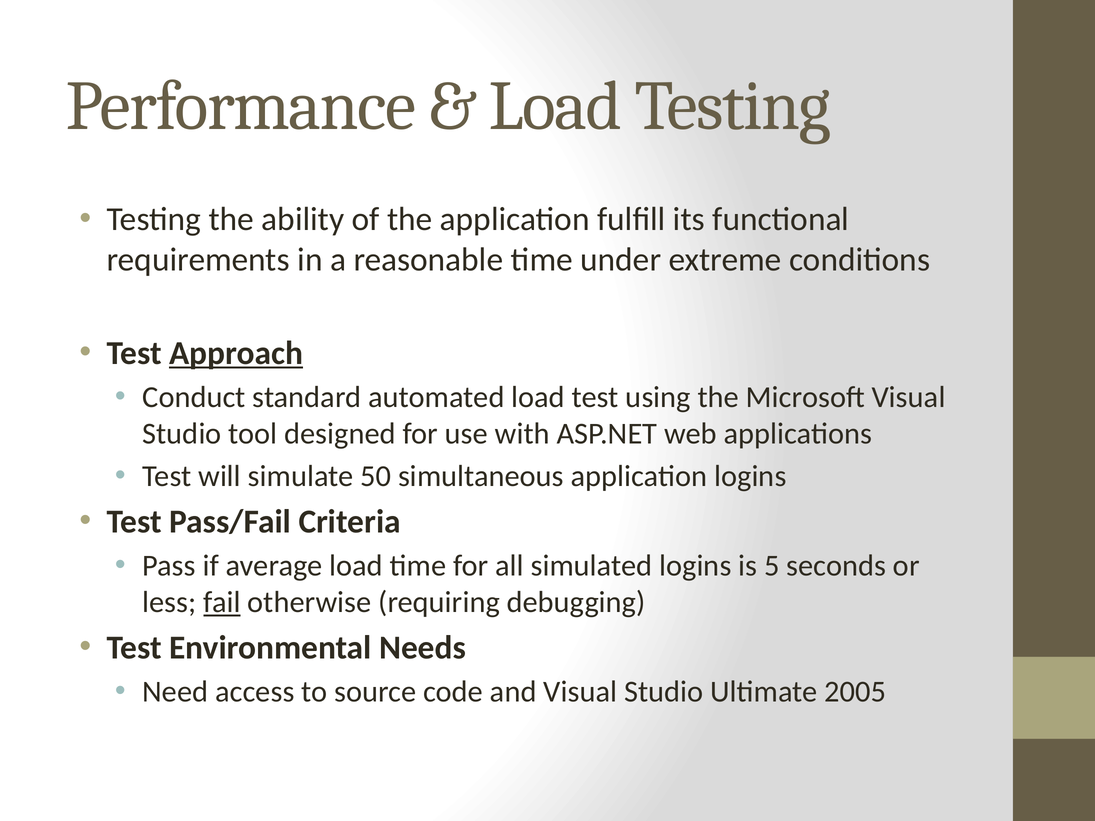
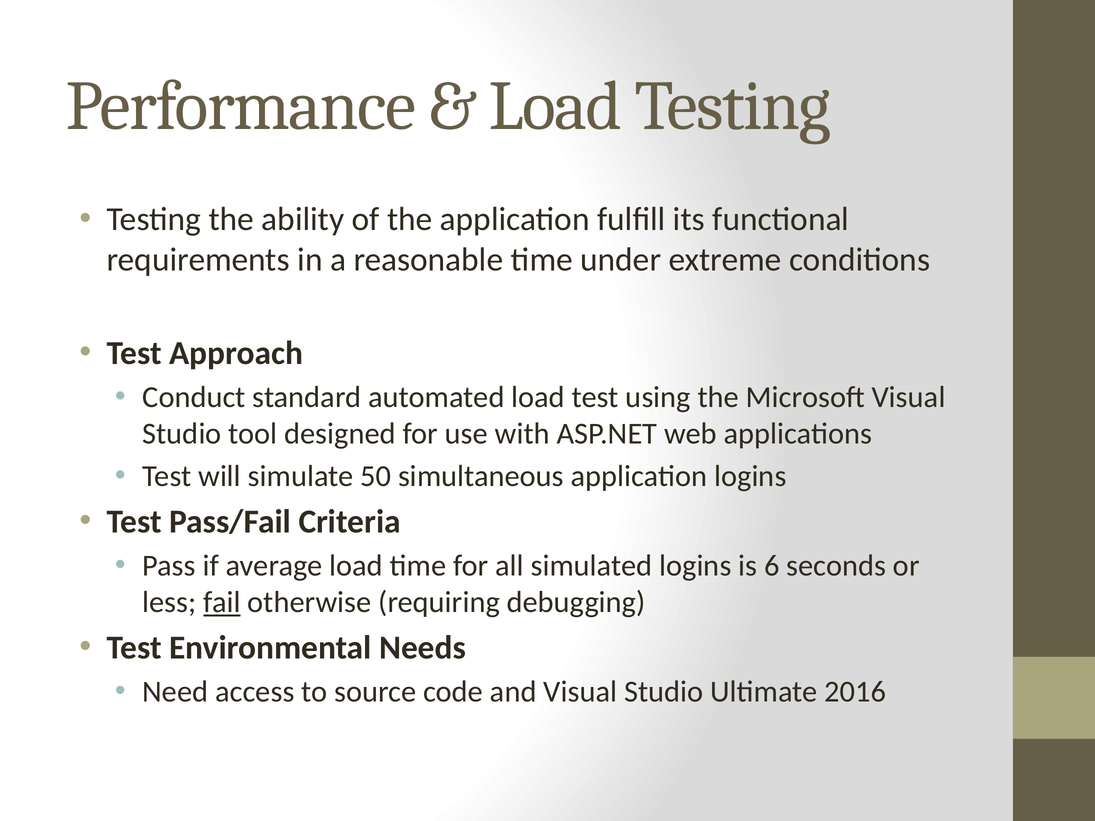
Approach underline: present -> none
5: 5 -> 6
2005: 2005 -> 2016
